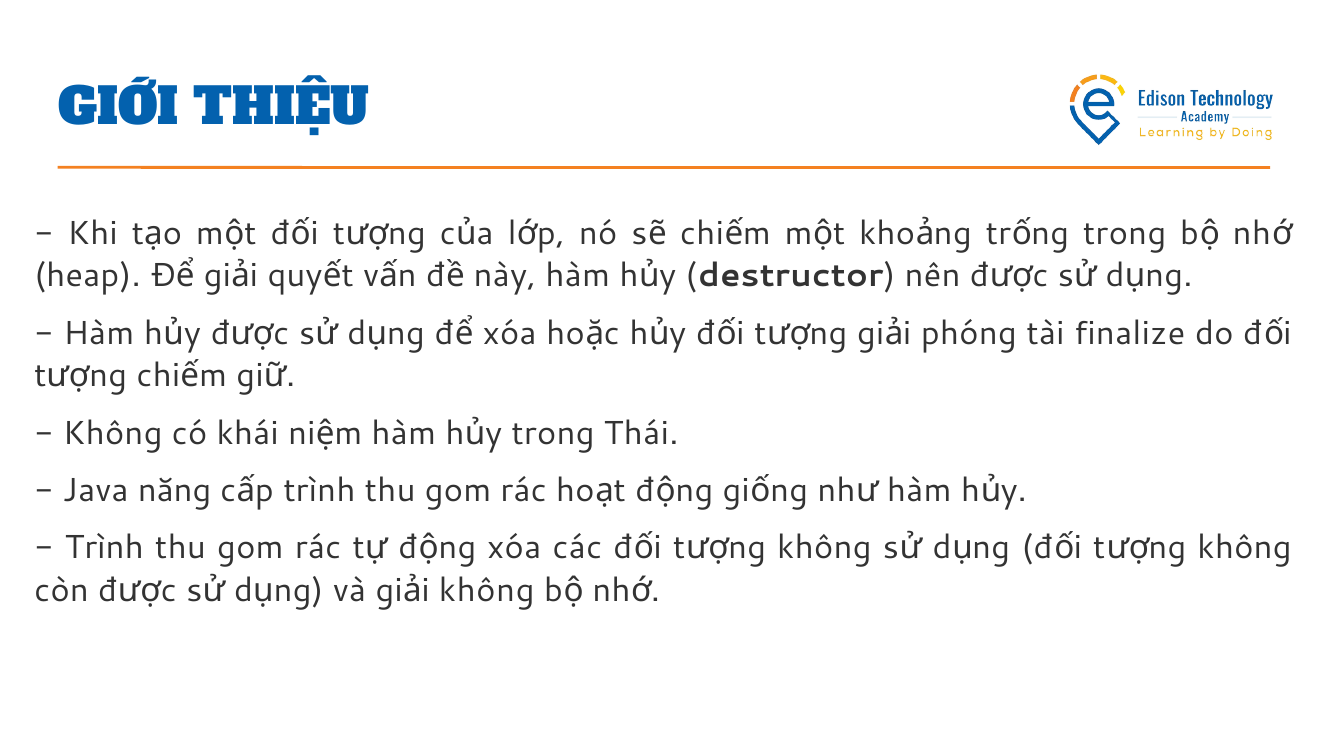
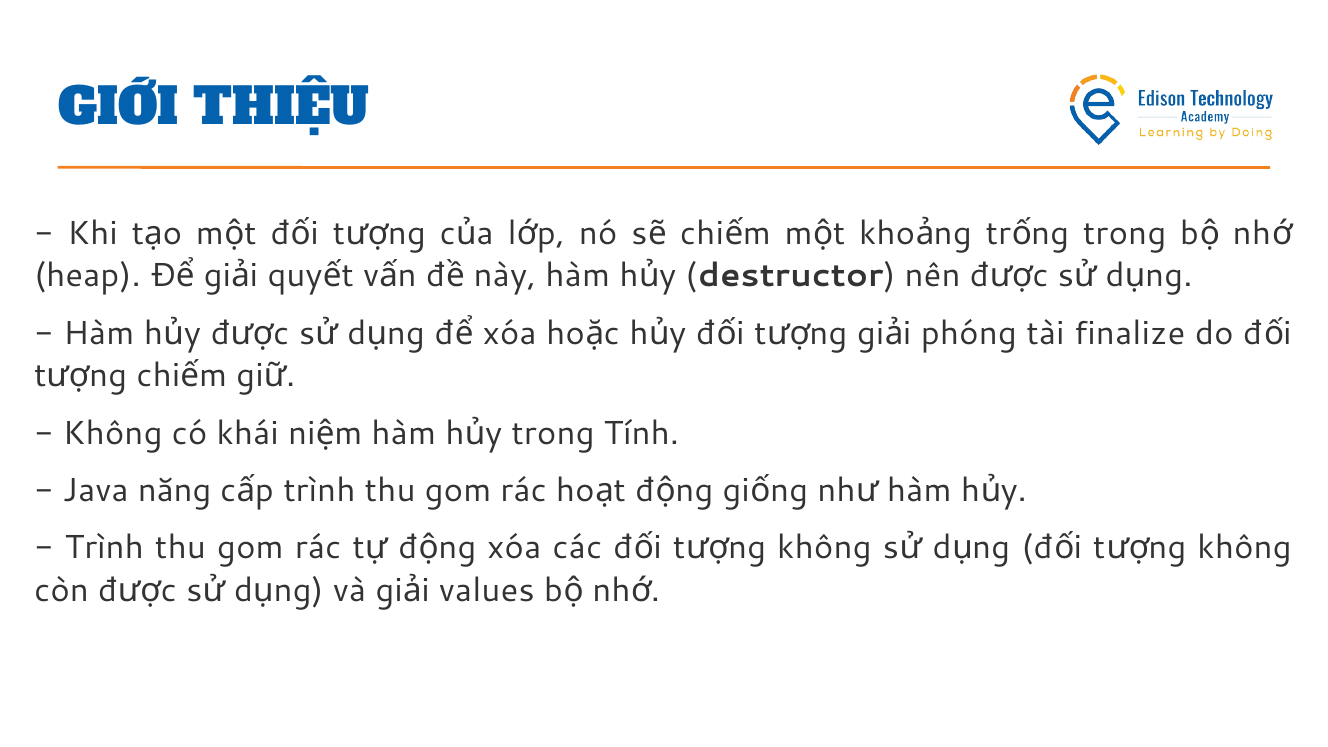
Thái: Thái -> Tính
không at (487, 590): không -> values
